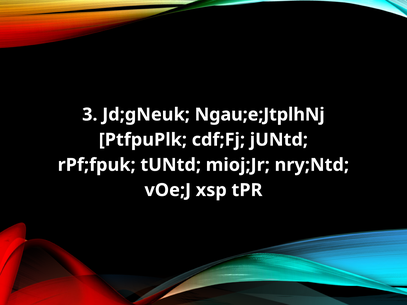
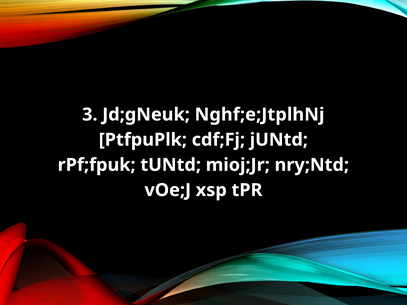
Ngau;e;JtplhNj: Ngau;e;JtplhNj -> Nghf;e;JtplhNj
